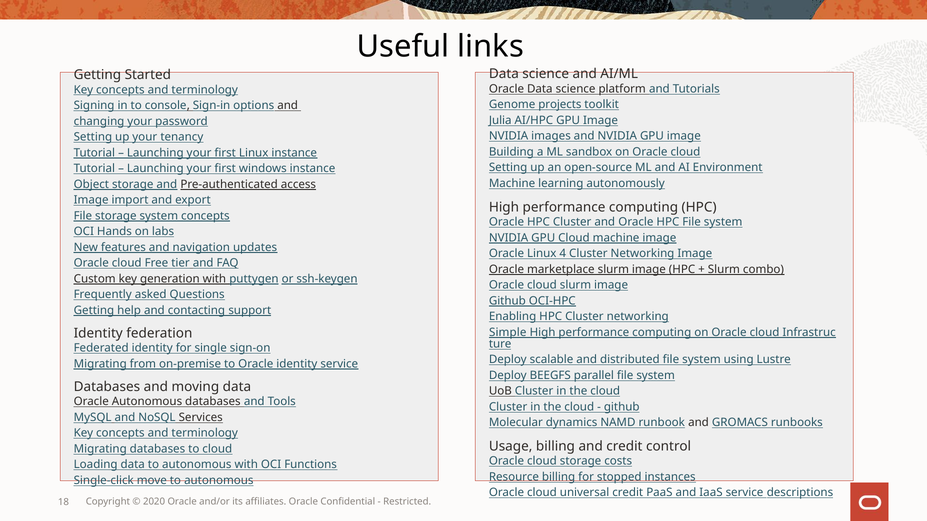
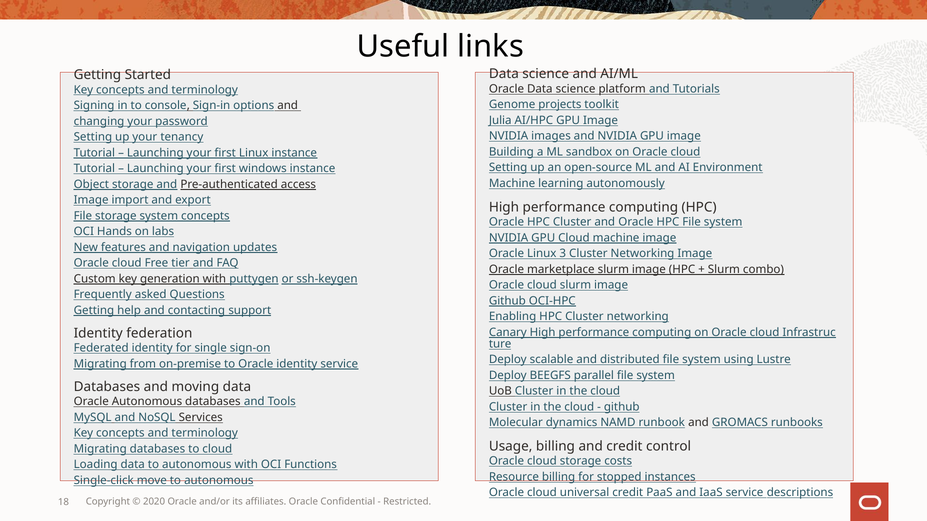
4: 4 -> 3
Simple: Simple -> Canary
